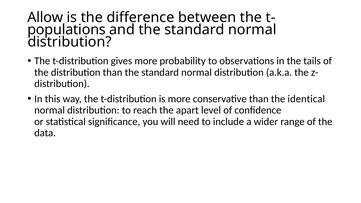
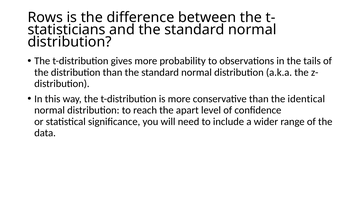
Allow: Allow -> Rows
populations: populations -> statisticians
